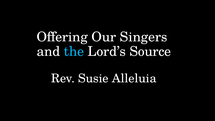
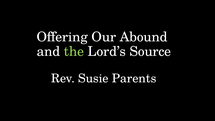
Singers: Singers -> Abound
the colour: light blue -> light green
Alleluia: Alleluia -> Parents
